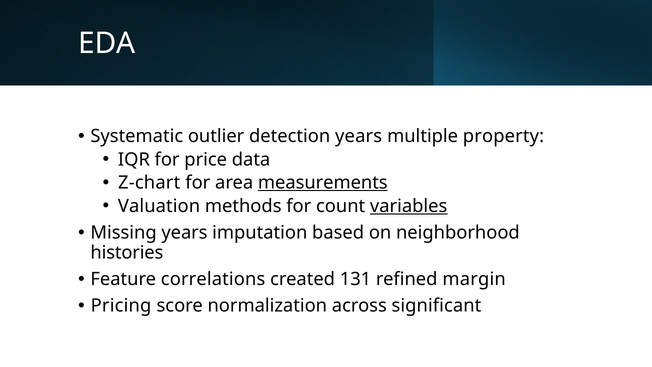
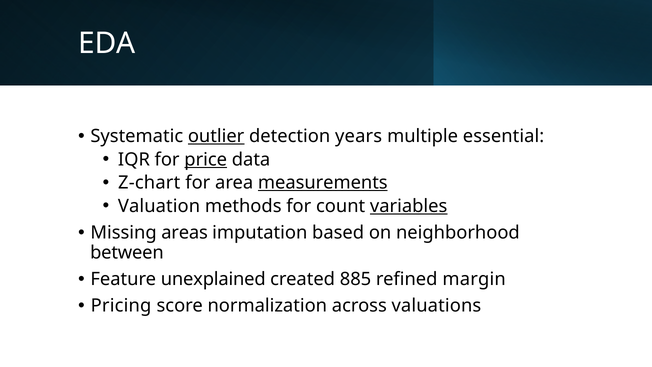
outlier underline: none -> present
property: property -> essential
price underline: none -> present
Missing years: years -> areas
histories: histories -> between
correlations: correlations -> unexplained
131: 131 -> 885
significant: significant -> valuations
